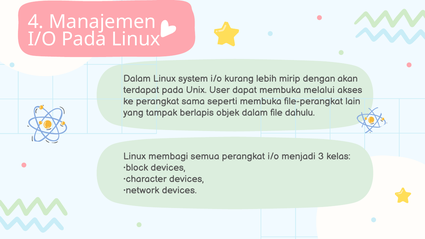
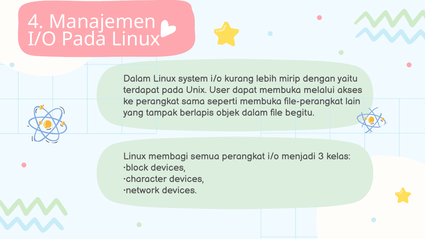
akan: akan -> yaitu
dahulu: dahulu -> begitu
